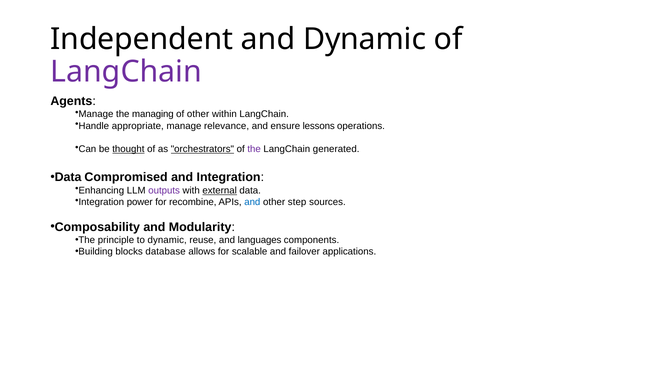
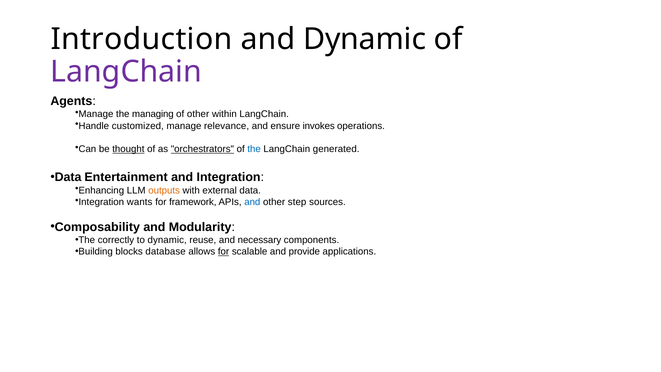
Independent: Independent -> Introduction
appropriate: appropriate -> customized
lessons: lessons -> invokes
the at (254, 149) colour: purple -> blue
Compromised: Compromised -> Entertainment
outputs colour: purple -> orange
external underline: present -> none
power: power -> wants
recombine: recombine -> framework
principle: principle -> correctly
languages: languages -> necessary
for at (224, 251) underline: none -> present
failover: failover -> provide
